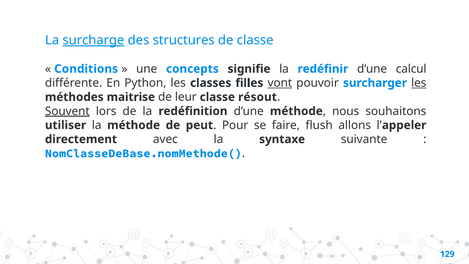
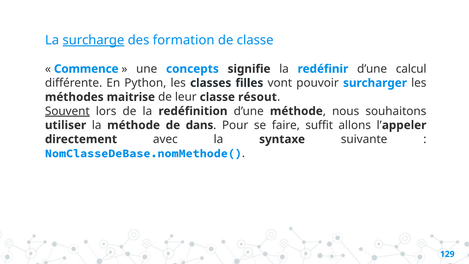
structures: structures -> formation
Conditions: Conditions -> Commence
vont underline: present -> none
les at (419, 83) underline: present -> none
peut: peut -> dans
flush: flush -> suffit
